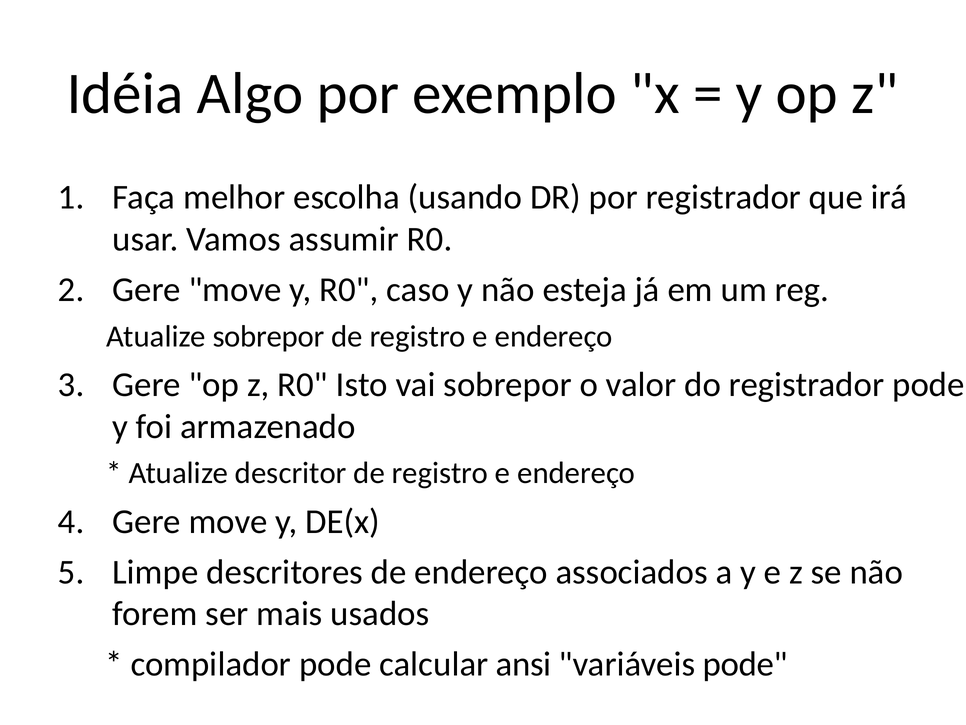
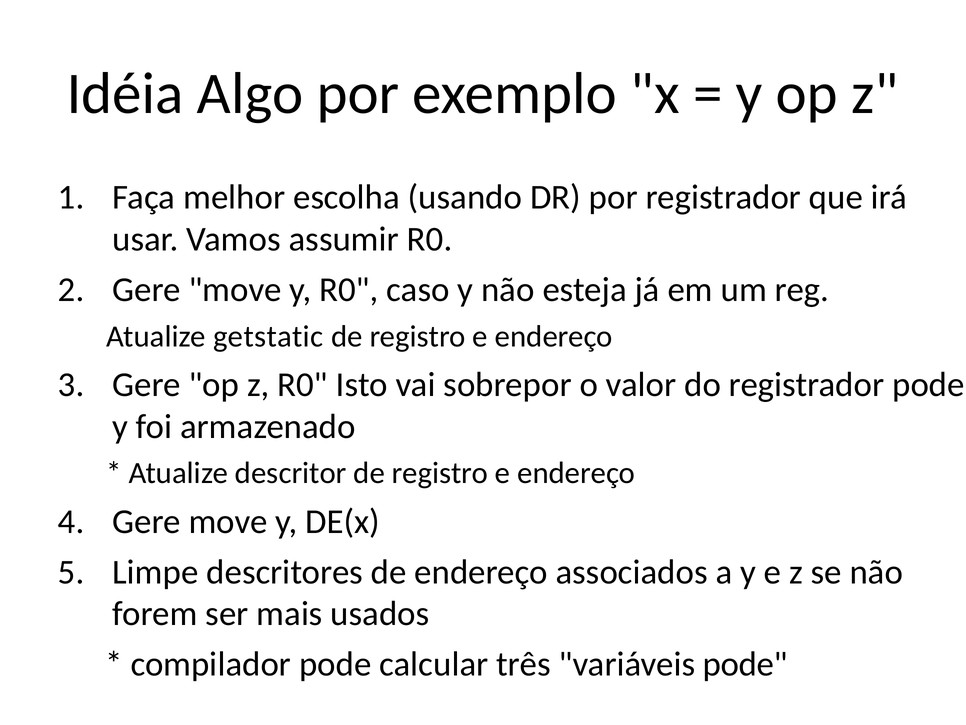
Atualize sobrepor: sobrepor -> getstatic
ansi: ansi -> três
